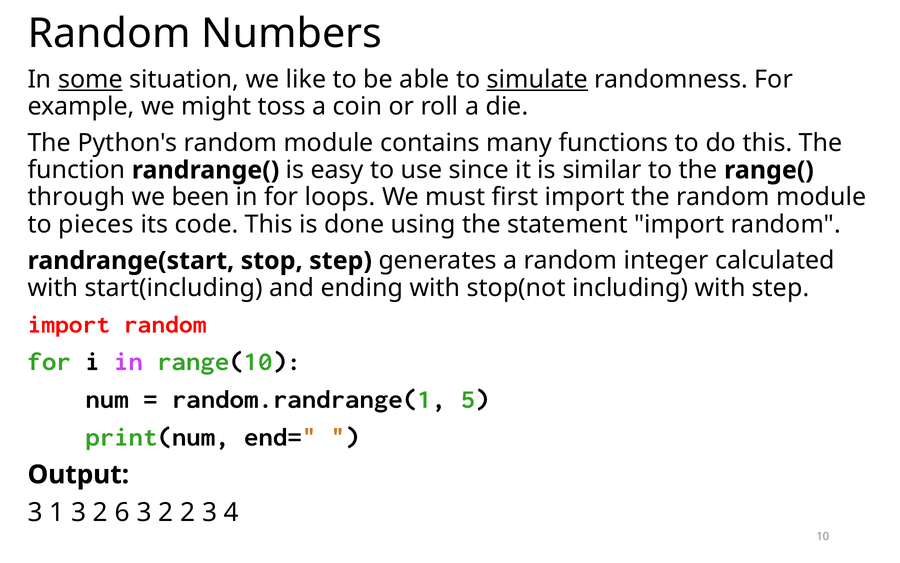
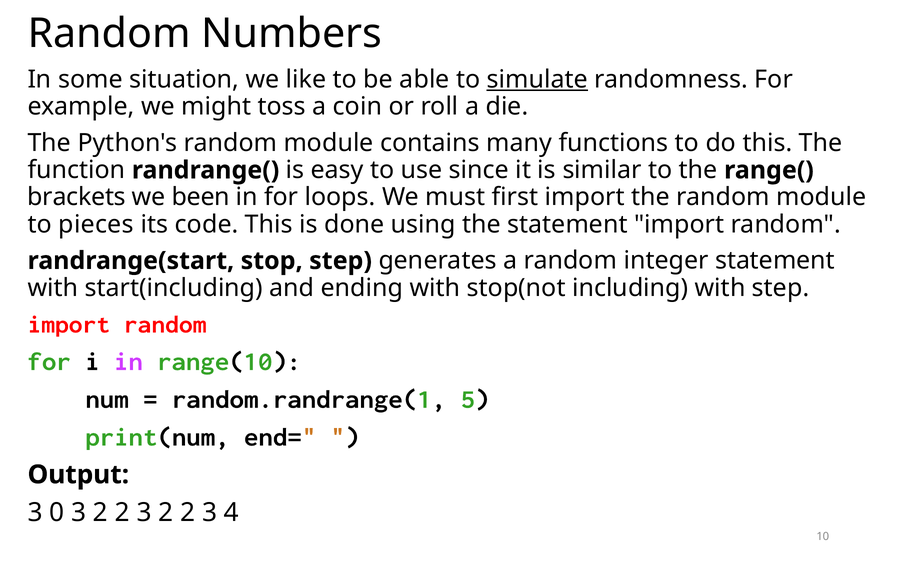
some underline: present -> none
through: through -> brackets
integer calculated: calculated -> statement
1: 1 -> 0
6 at (122, 512): 6 -> 2
